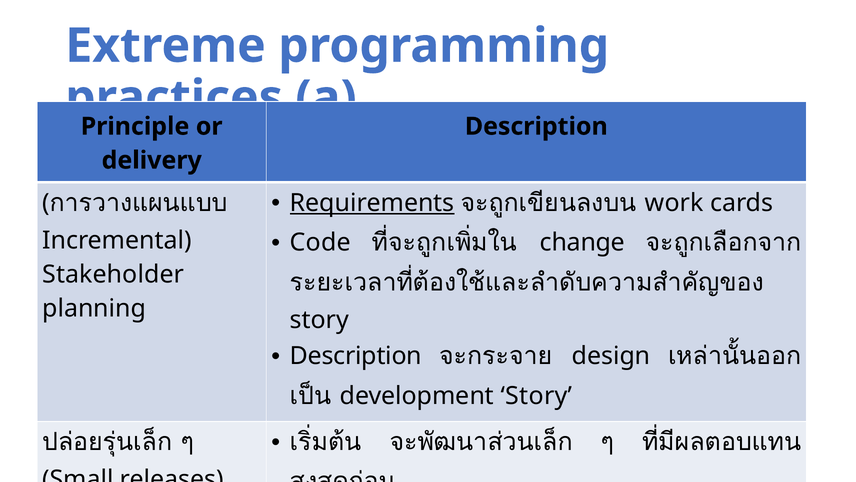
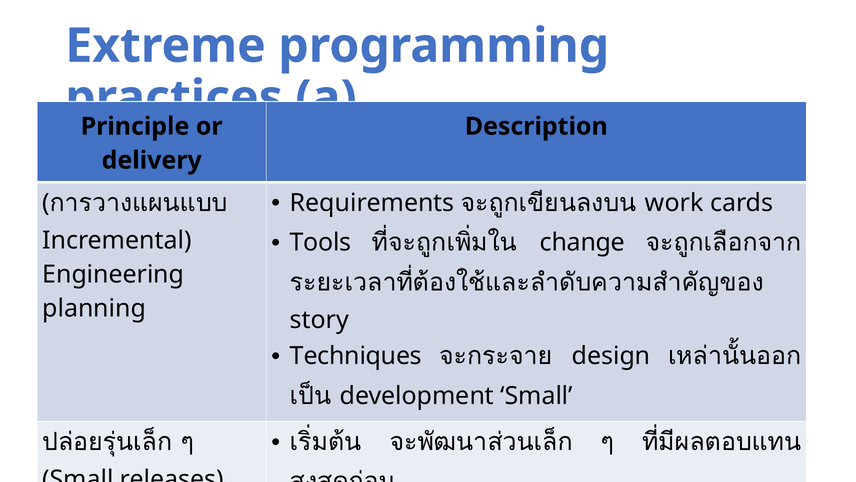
Requirements underline: present -> none
Code: Code -> Tools
Stakeholder: Stakeholder -> Engineering
Description at (356, 356): Description -> Techniques
development Story: Story -> Small
